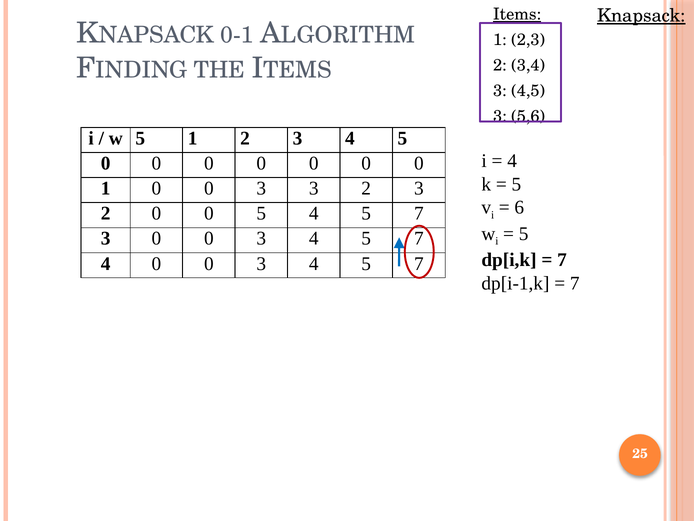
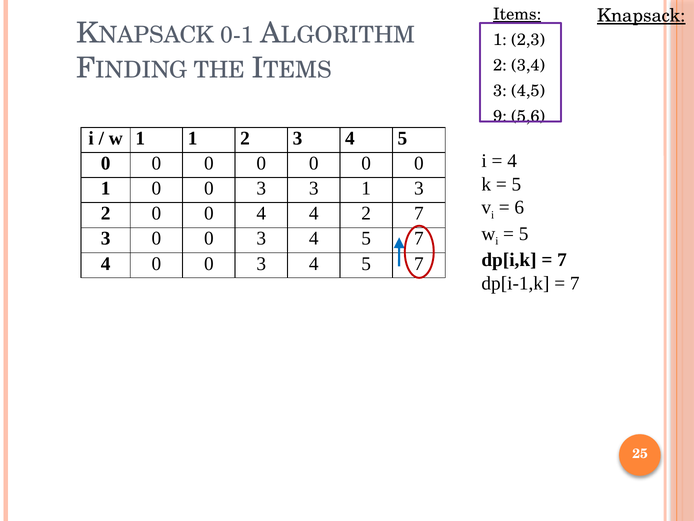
3 at (500, 116): 3 -> 9
w 5: 5 -> 1
3 3 2: 2 -> 1
0 5: 5 -> 4
5 at (366, 213): 5 -> 2
